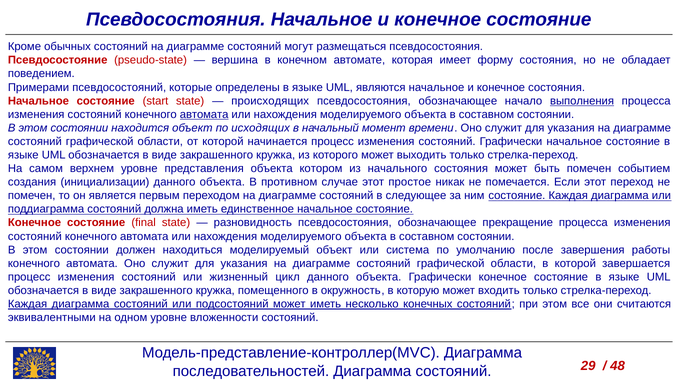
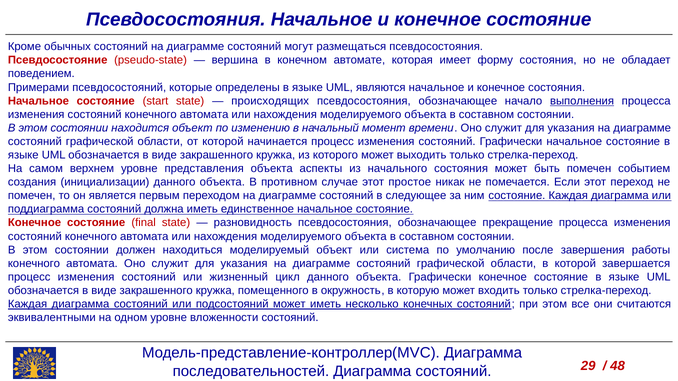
автомата at (204, 115) underline: present -> none
исходящих: исходящих -> изменению
котором: котором -> аспекты
